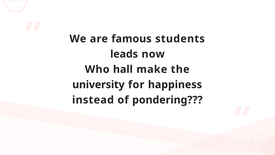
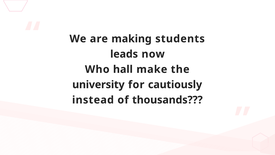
famous: famous -> making
happiness: happiness -> cautiously
pondering: pondering -> thousands
